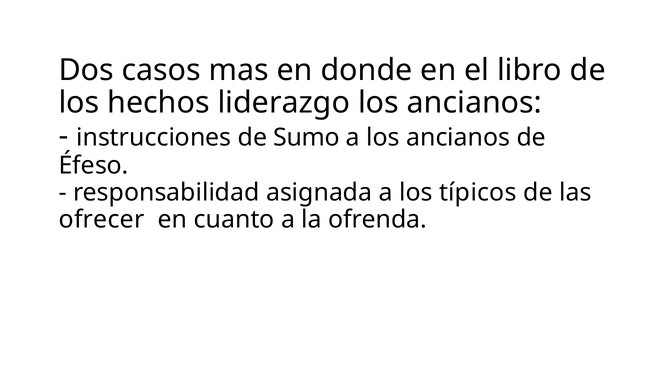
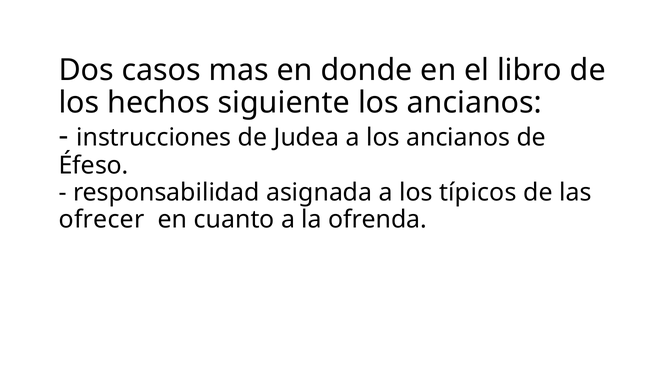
liderazgo: liderazgo -> siguiente
Sumo: Sumo -> Judea
